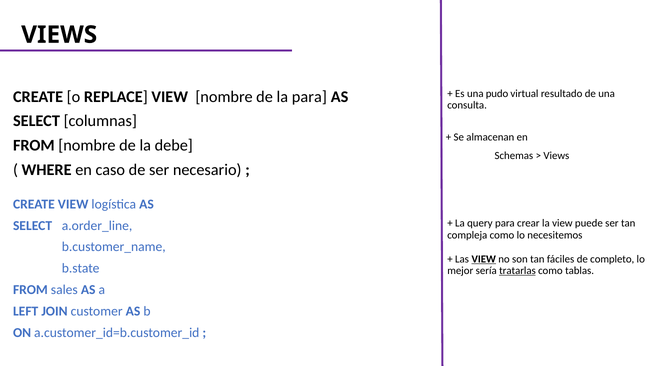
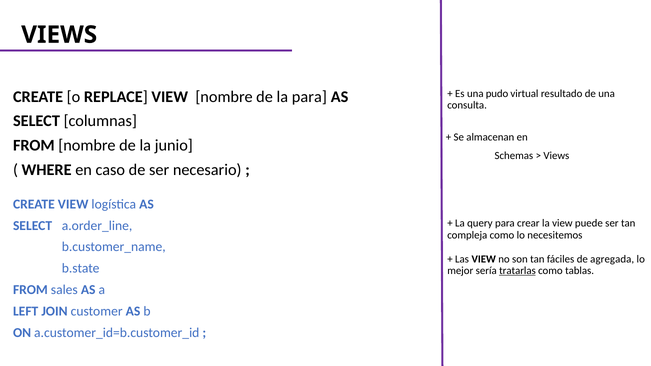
debe: debe -> junio
VIEW at (484, 259) underline: present -> none
completo: completo -> agregada
